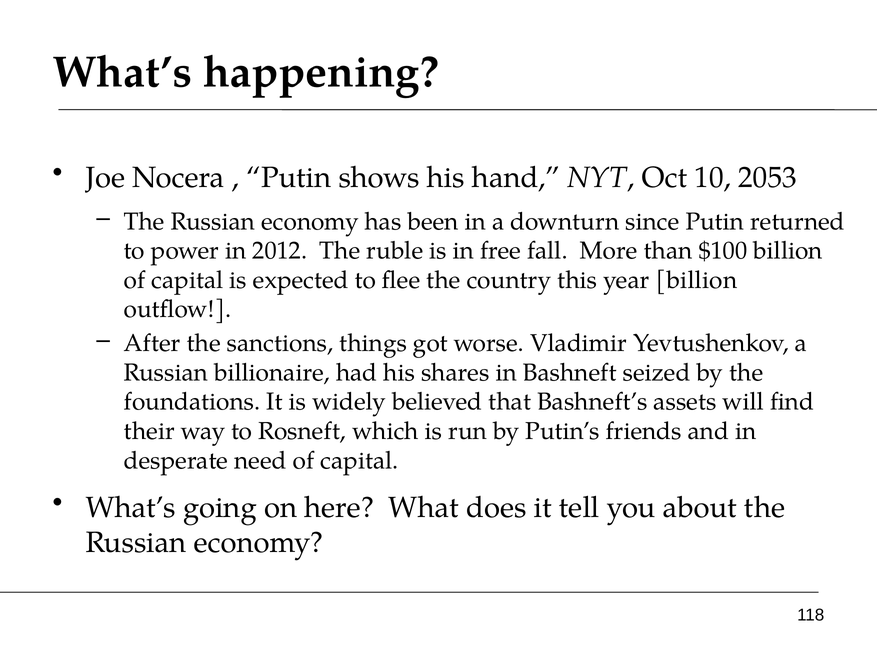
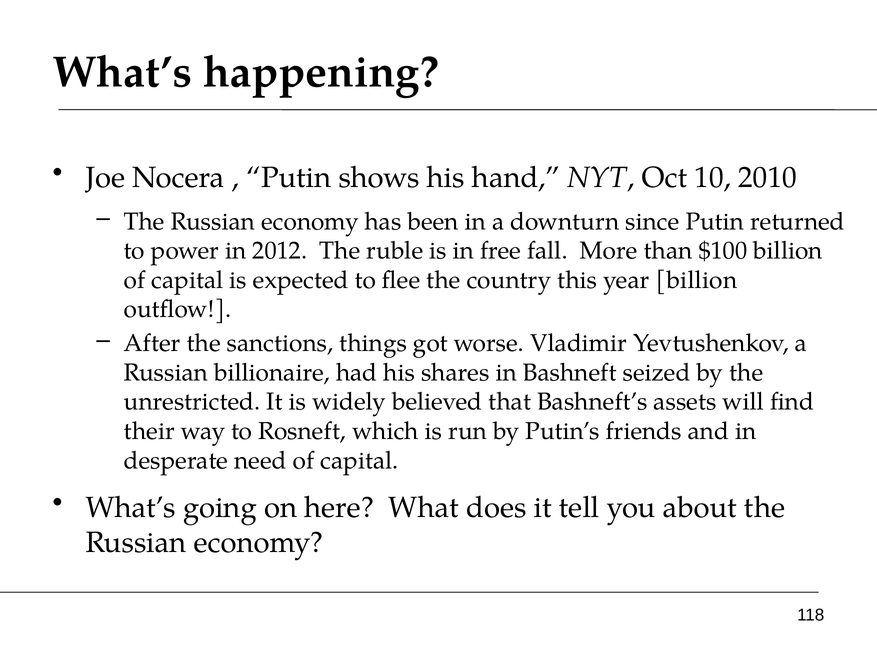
2053: 2053 -> 2010
foundations: foundations -> unrestricted
